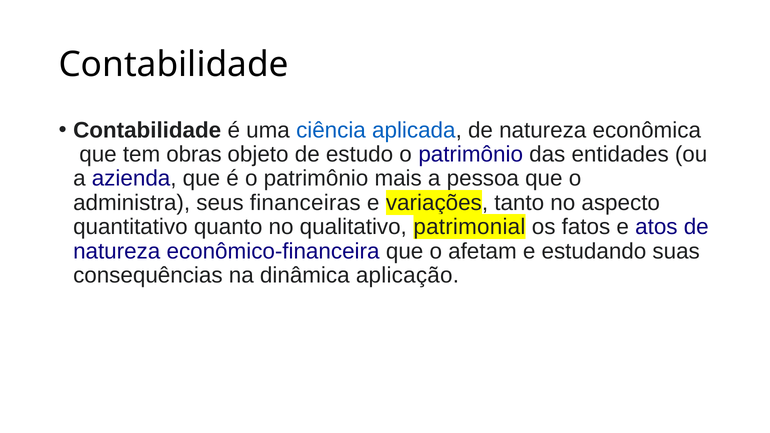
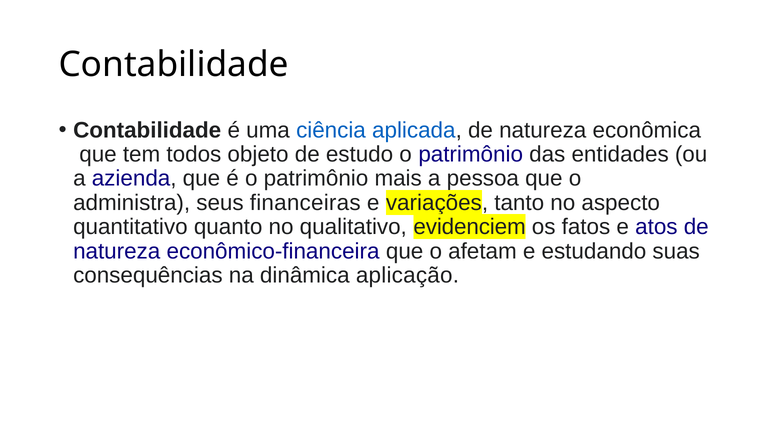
obras: obras -> todos
patrimonial: patrimonial -> evidenciem
